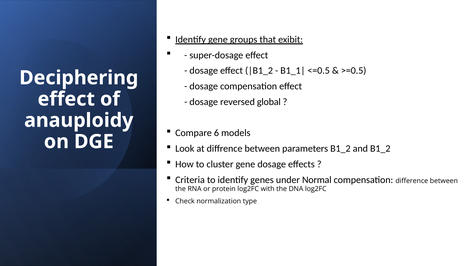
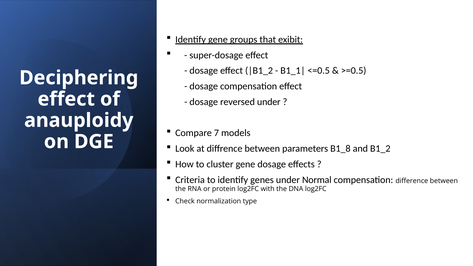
reversed global: global -> under
6: 6 -> 7
parameters B1_2: B1_2 -> B1_8
